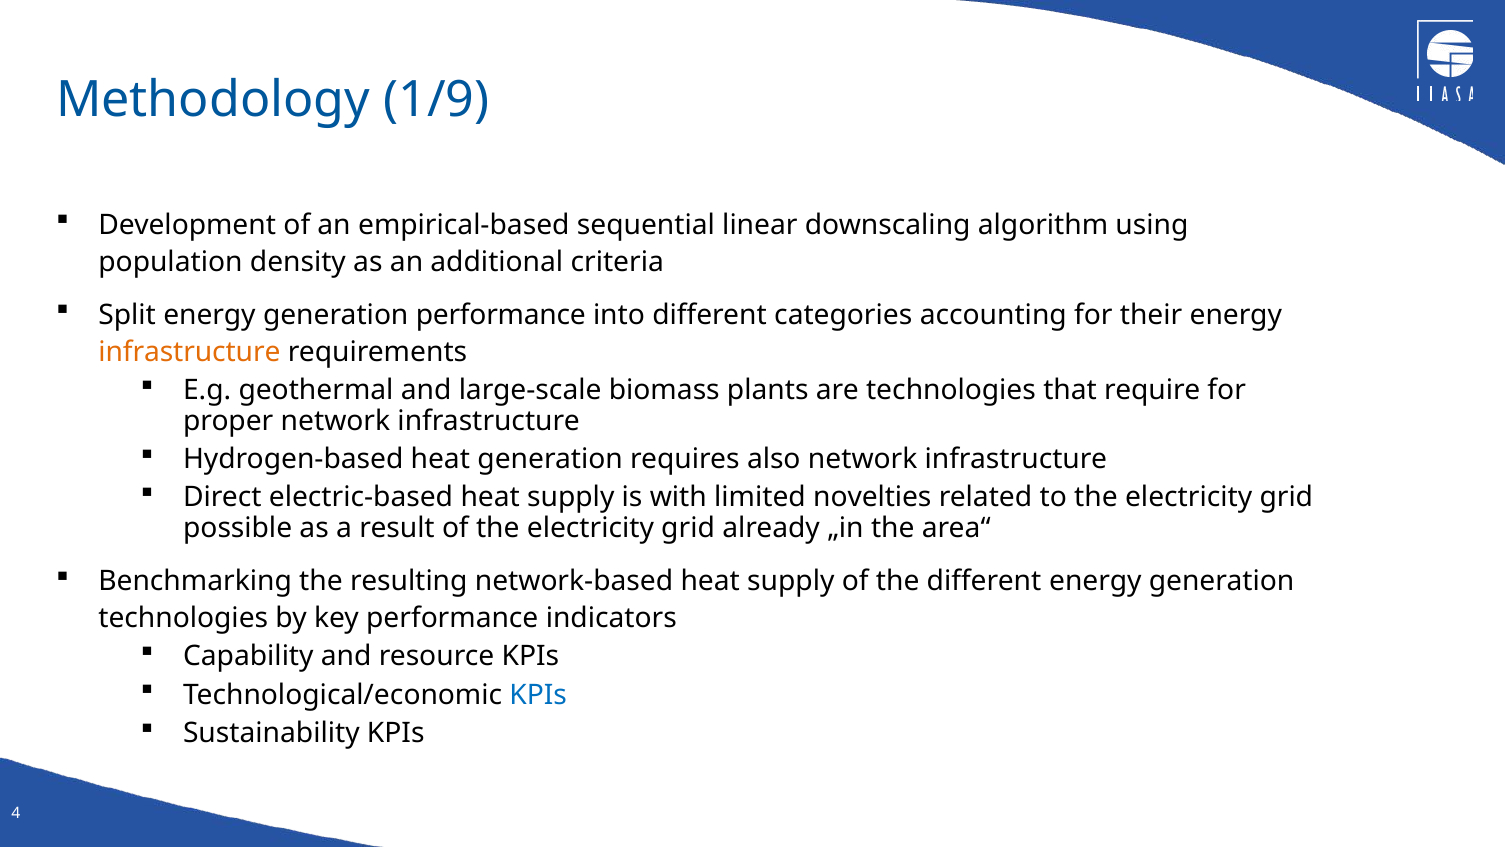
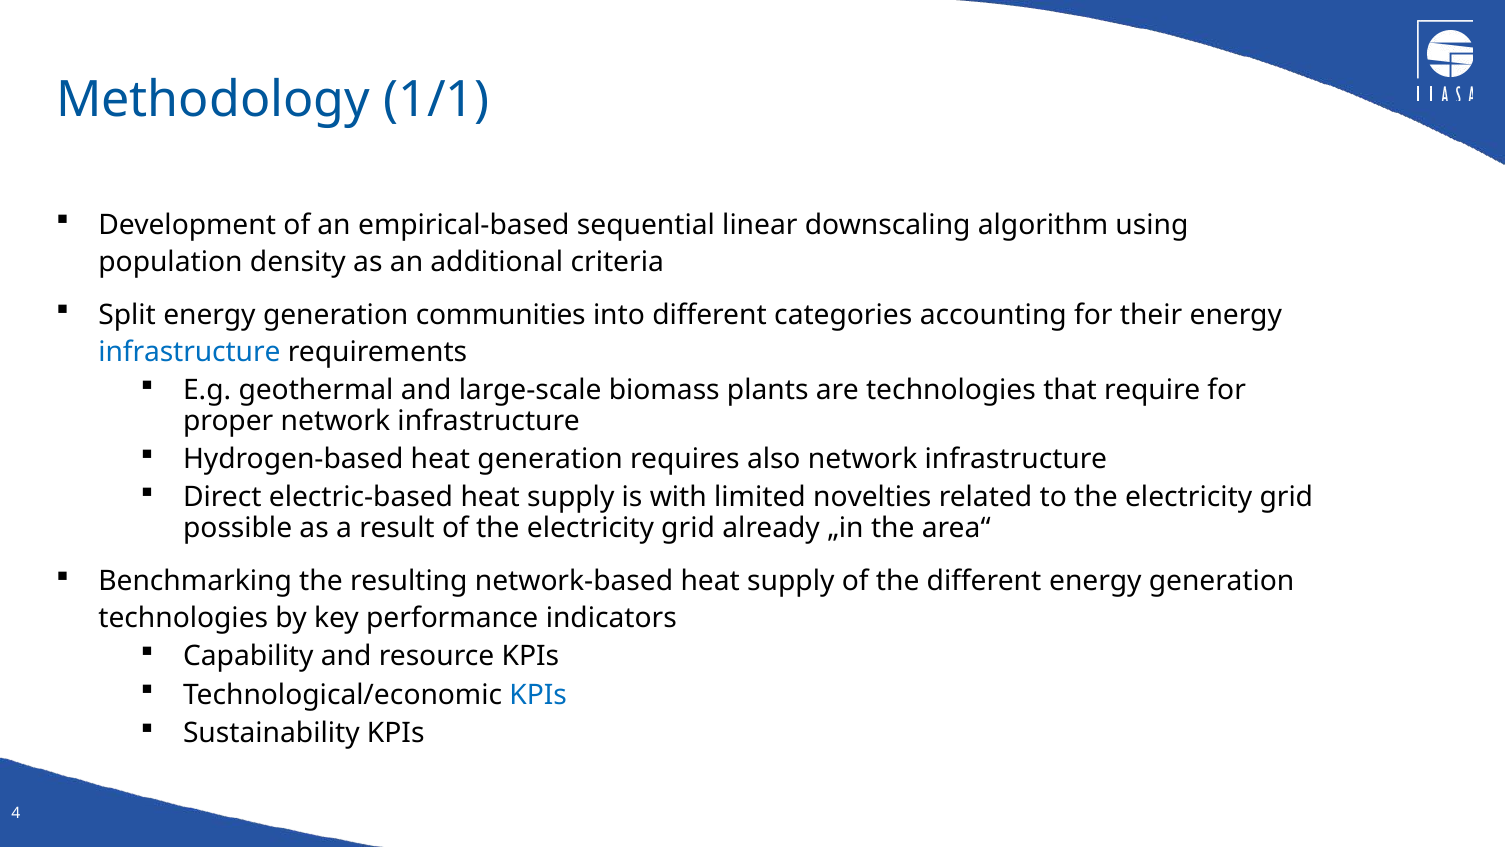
1/9: 1/9 -> 1/1
generation performance: performance -> communities
infrastructure at (189, 352) colour: orange -> blue
